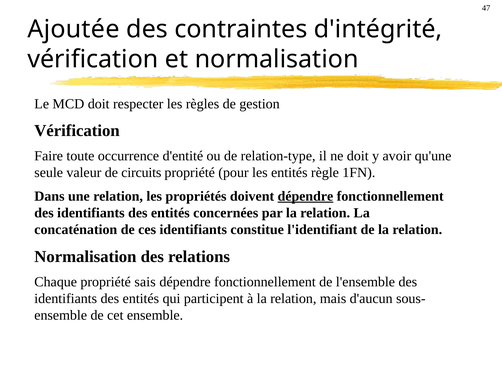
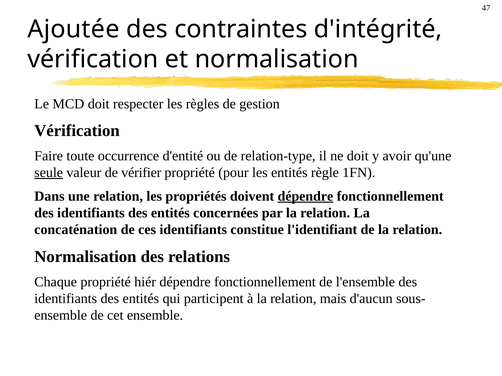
seule underline: none -> present
circuits: circuits -> vérifier
sais: sais -> hiér
